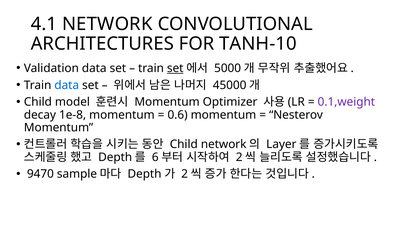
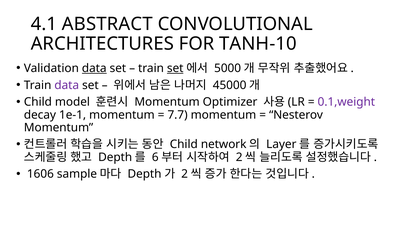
4.1 NETWORK: NETWORK -> ABSTRACT
data at (94, 68) underline: none -> present
data at (67, 85) colour: blue -> purple
1e-8: 1e-8 -> 1e-1
0.6: 0.6 -> 7.7
9470: 9470 -> 1606
